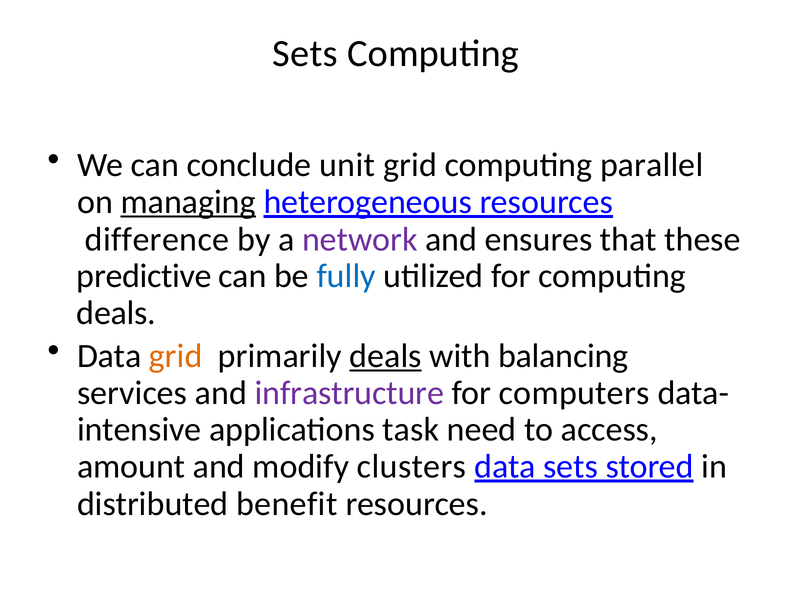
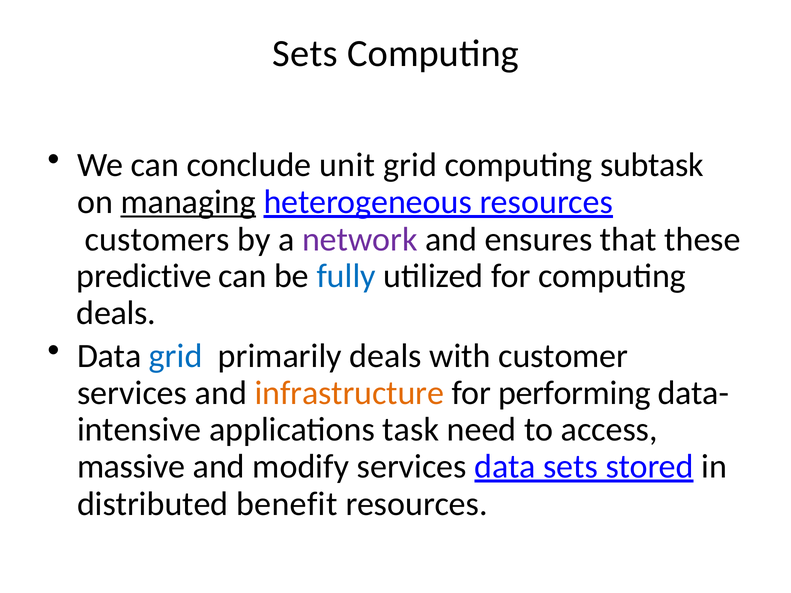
parallel: parallel -> subtask
difference: difference -> customers
grid at (176, 356) colour: orange -> blue
deals at (386, 356) underline: present -> none
balancing: balancing -> customer
infrastructure colour: purple -> orange
computers: computers -> performing
amount: amount -> massive
modify clusters: clusters -> services
